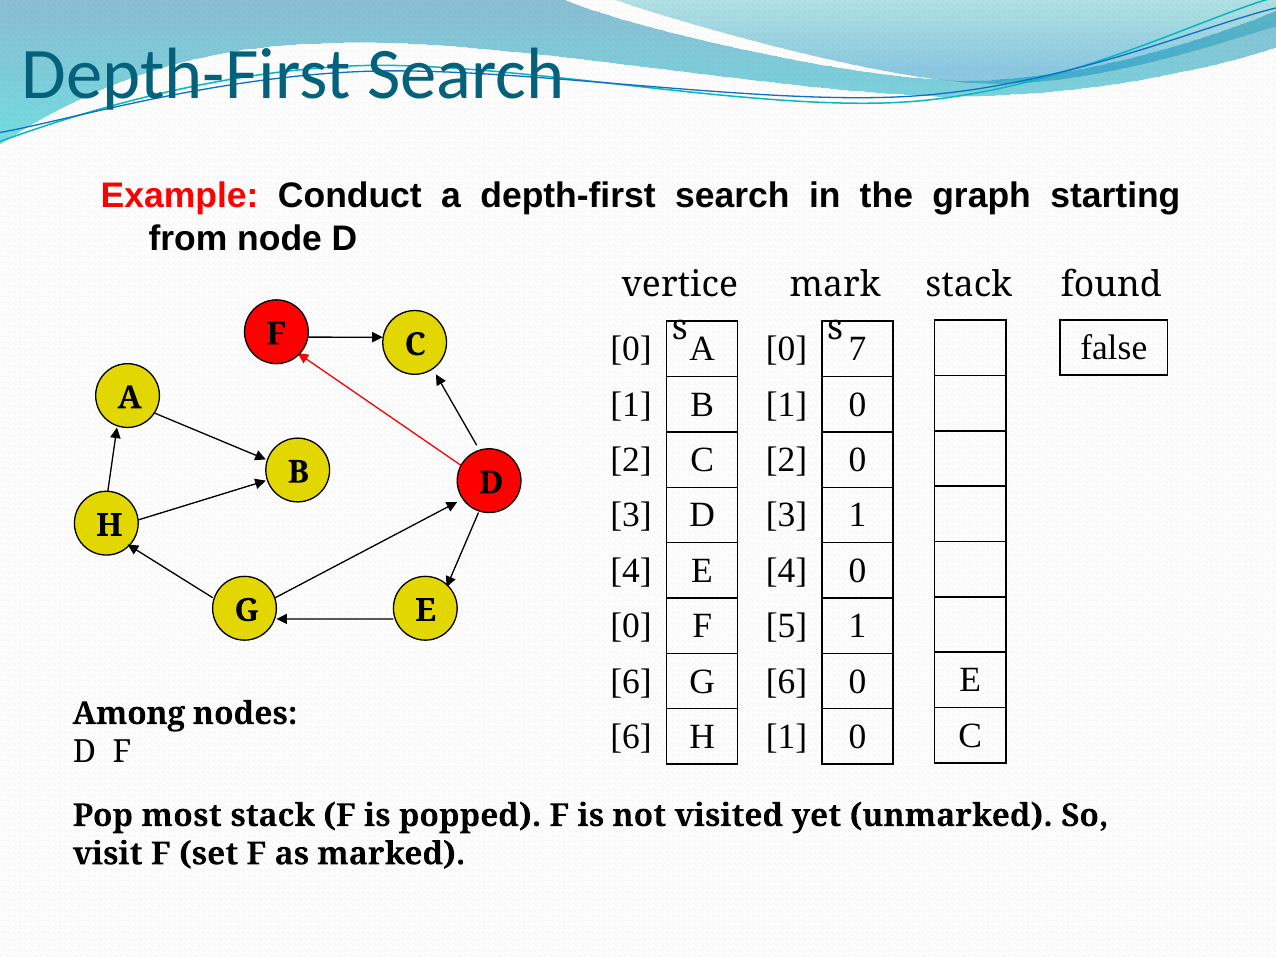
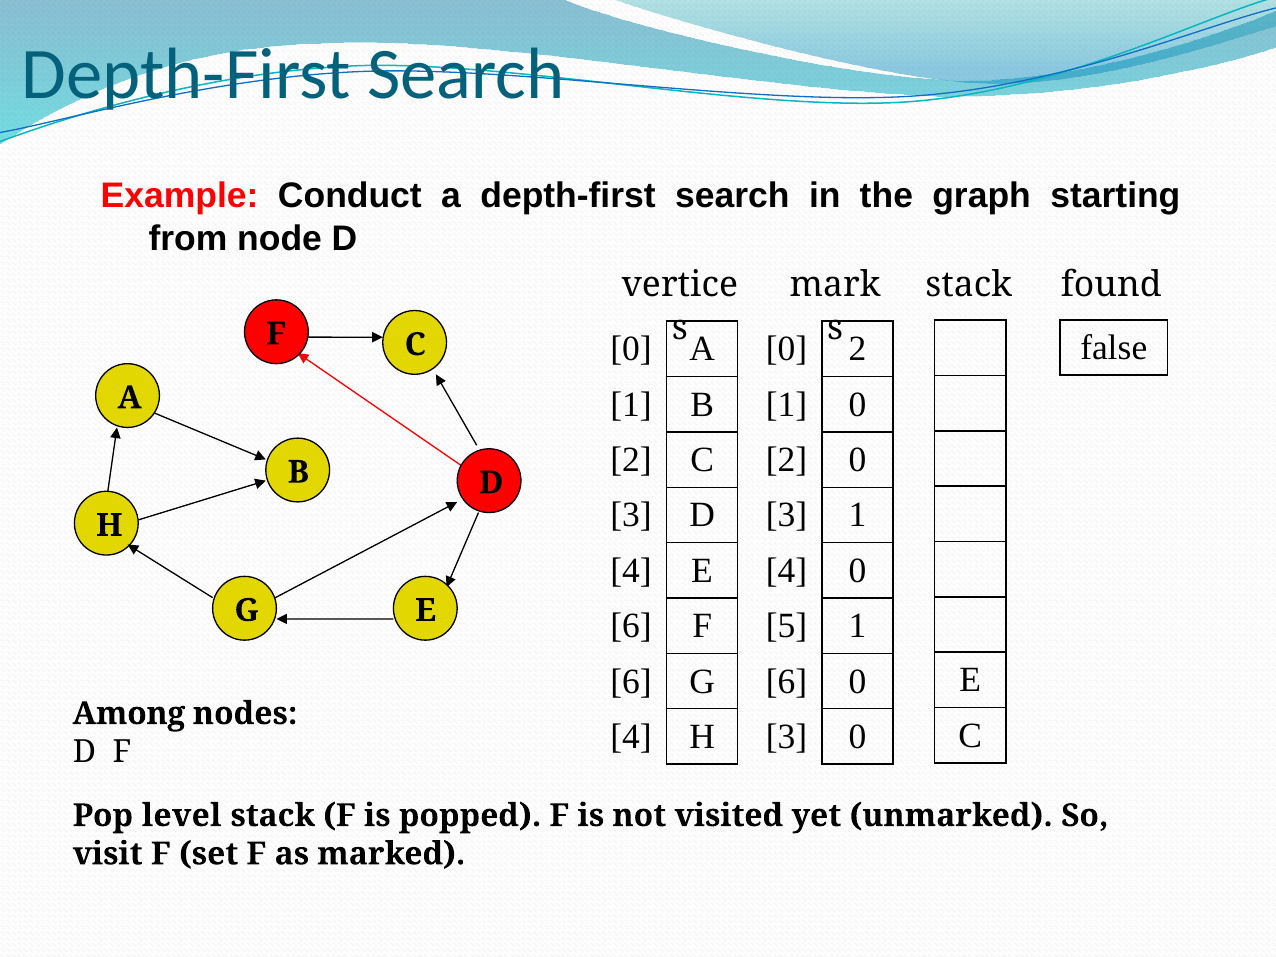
7 at (858, 349): 7 -> 2
0 at (631, 626): 0 -> 6
6 at (631, 737): 6 -> 4
1 at (787, 737): 1 -> 3
most: most -> level
